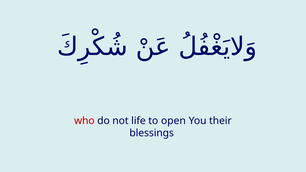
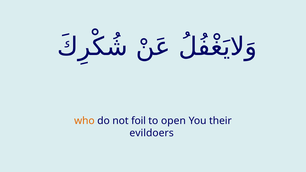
who colour: red -> orange
life: life -> foil
blessings: blessings -> evildoers
